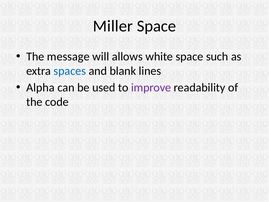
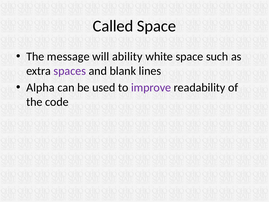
Miller: Miller -> Called
allows: allows -> ability
spaces colour: blue -> purple
